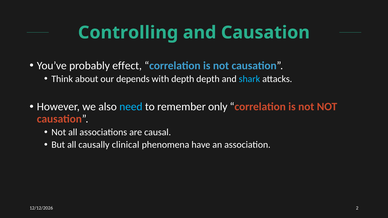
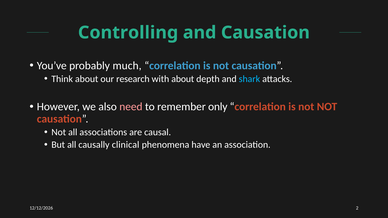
effect: effect -> much
depends: depends -> research
with depth: depth -> about
need colour: light blue -> pink
